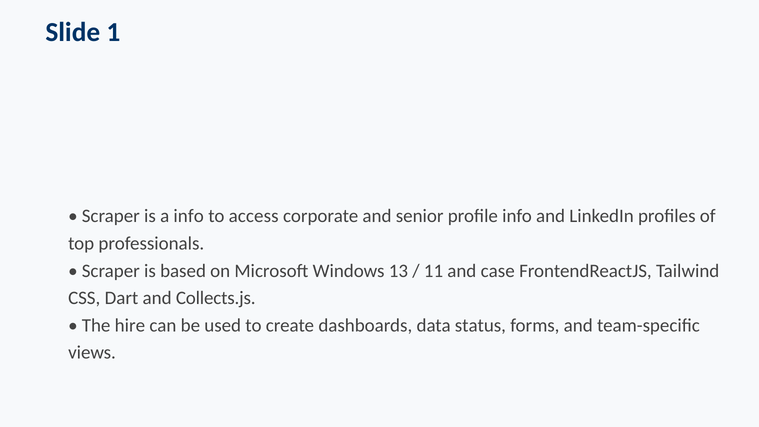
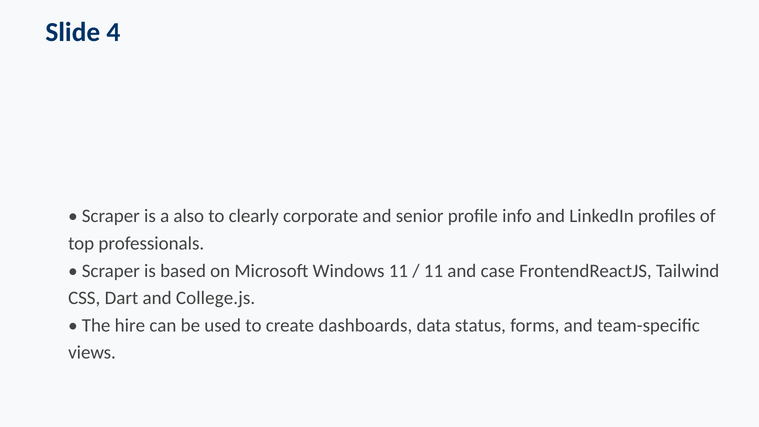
1: 1 -> 4
a info: info -> also
access: access -> clearly
Windows 13: 13 -> 11
Collects.js: Collects.js -> College.js
